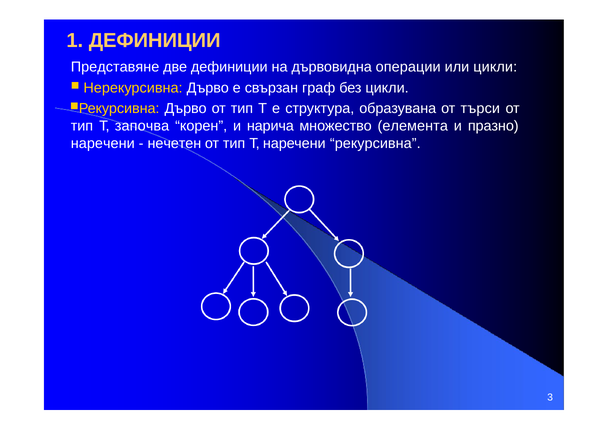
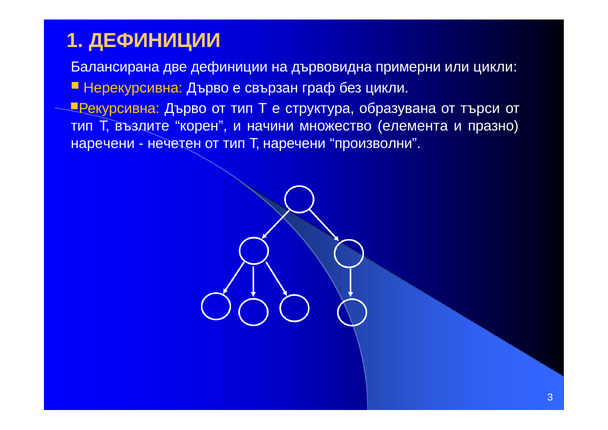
Представяне: Представяне -> Балансирана
операции: операции -> примерни
започва: започва -> възлите
нарича: нарича -> начини
рекурсивна: рекурсивна -> произволни
